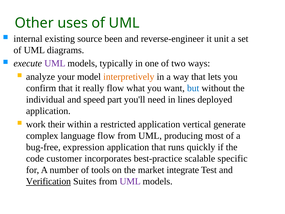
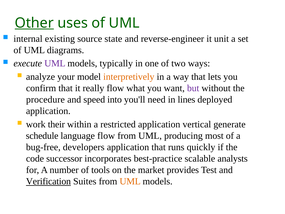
Other underline: none -> present
been: been -> state
but colour: blue -> purple
individual: individual -> procedure
part: part -> into
complex: complex -> schedule
expression: expression -> developers
customer: customer -> successor
specific: specific -> analysts
integrate: integrate -> provides
UML at (130, 181) colour: purple -> orange
